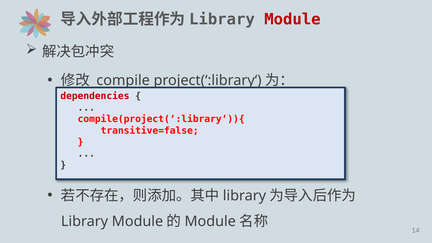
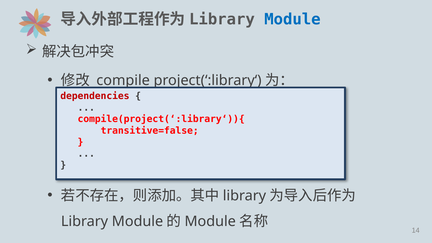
Module at (292, 19) colour: red -> blue
